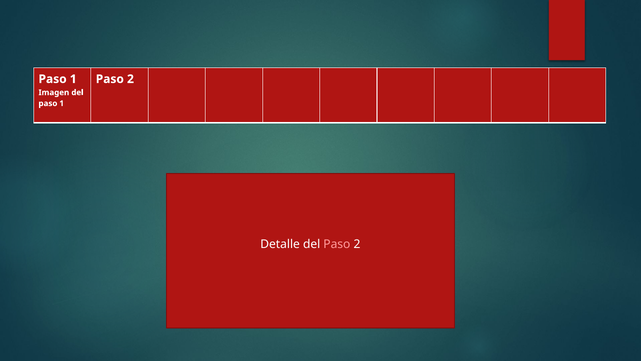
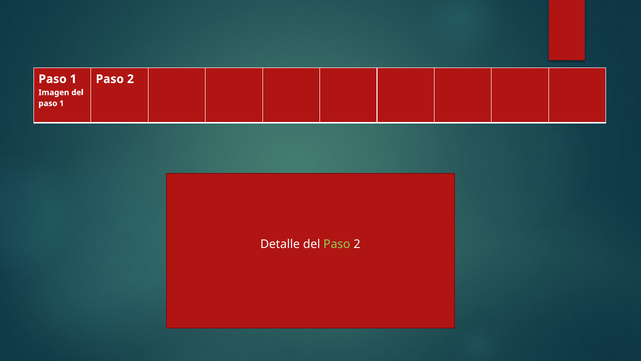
Paso at (337, 244) colour: pink -> light green
